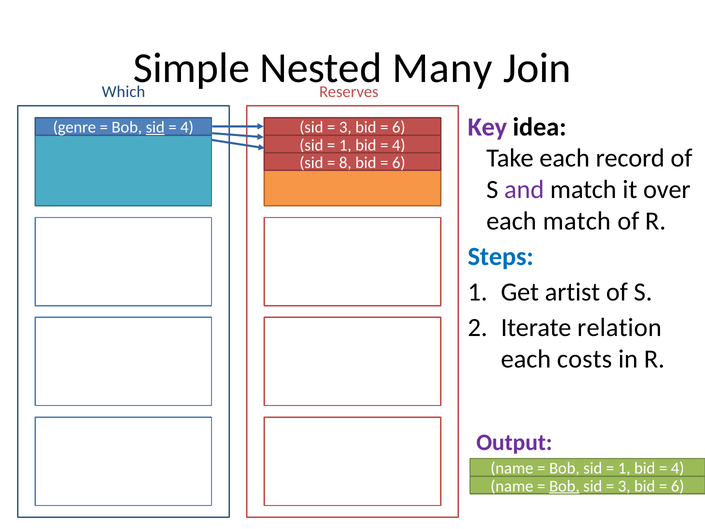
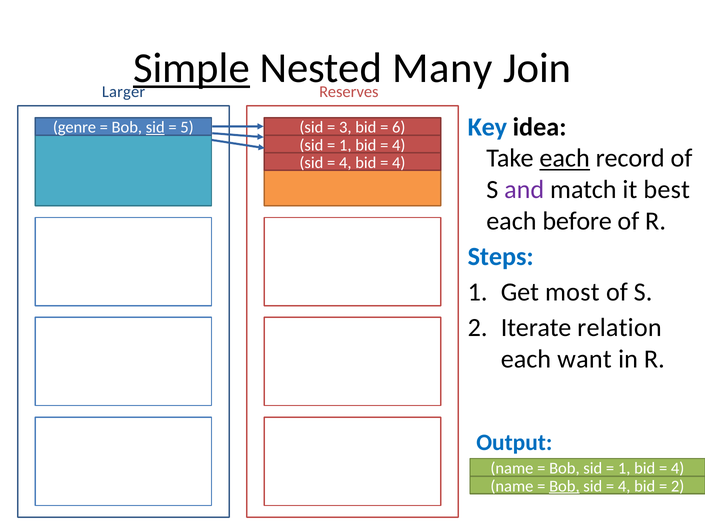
Simple underline: none -> present
Which: Which -> Larger
Key colour: purple -> blue
4 at (187, 127): 4 -> 5
each at (565, 158) underline: none -> present
8 at (345, 163): 8 -> 4
6 at (399, 163): 6 -> 4
over: over -> best
each match: match -> before
artist: artist -> most
costs: costs -> want
Output colour: purple -> blue
3 at (624, 486): 3 -> 4
6 at (678, 486): 6 -> 2
